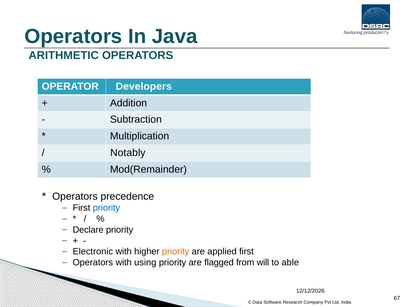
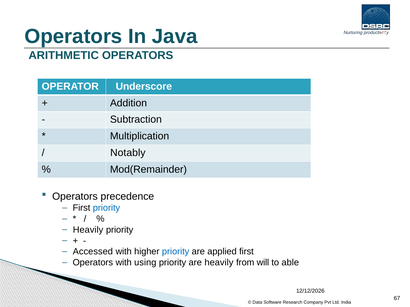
Developers: Developers -> Underscore
Declare at (88, 230): Declare -> Heavily
Electronic: Electronic -> Accessed
priority at (176, 252) colour: orange -> blue
are flagged: flagged -> heavily
